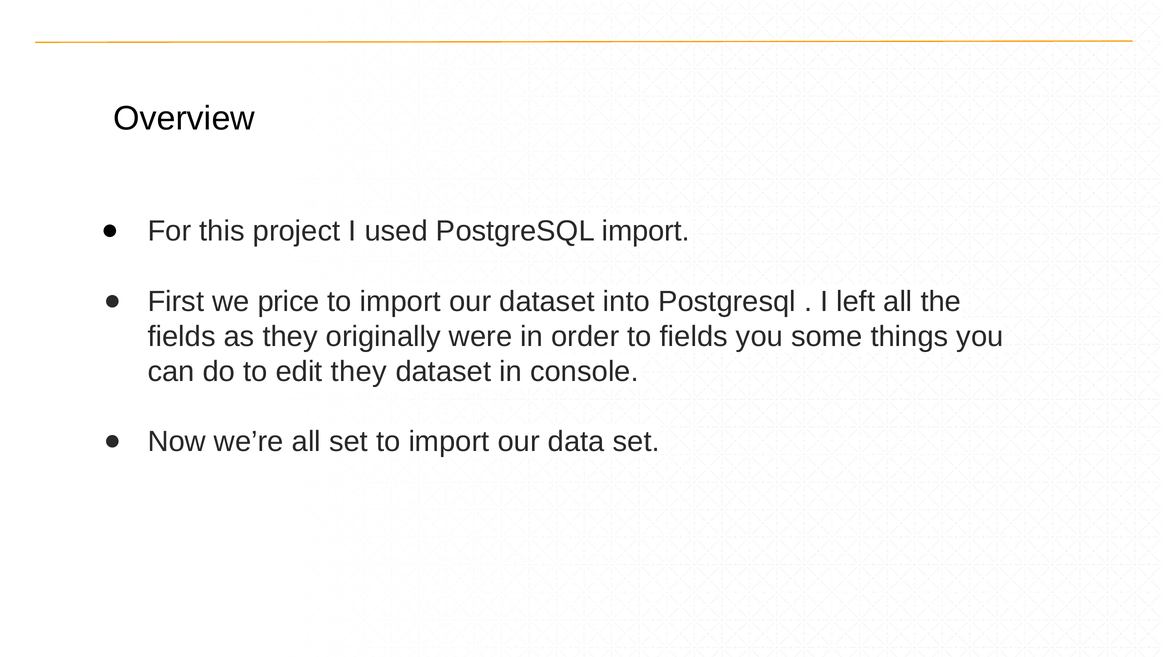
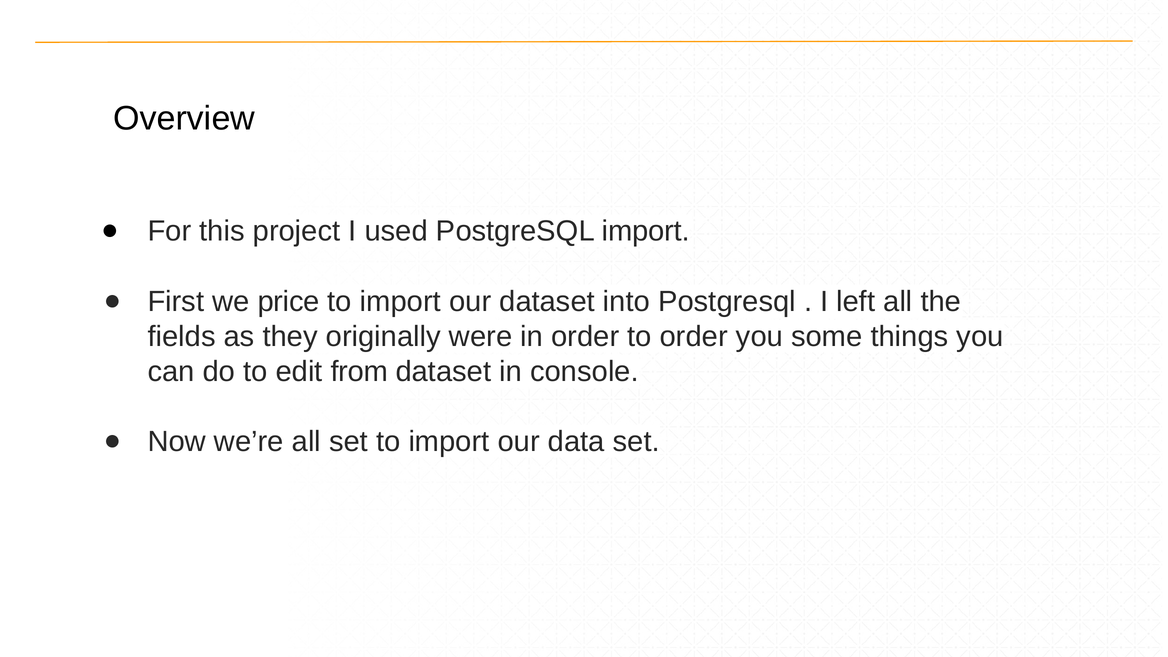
to fields: fields -> order
edit they: they -> from
